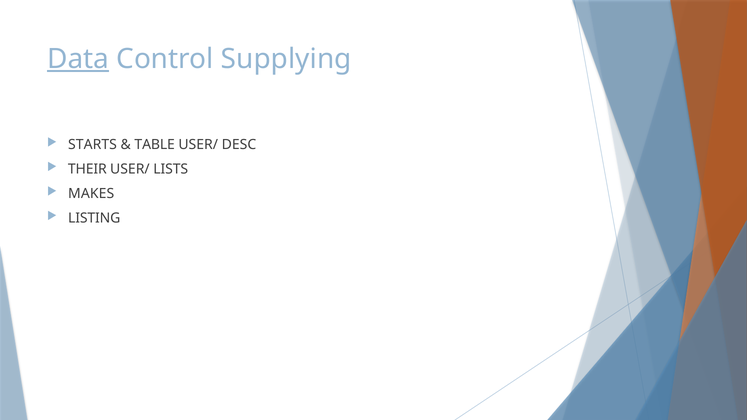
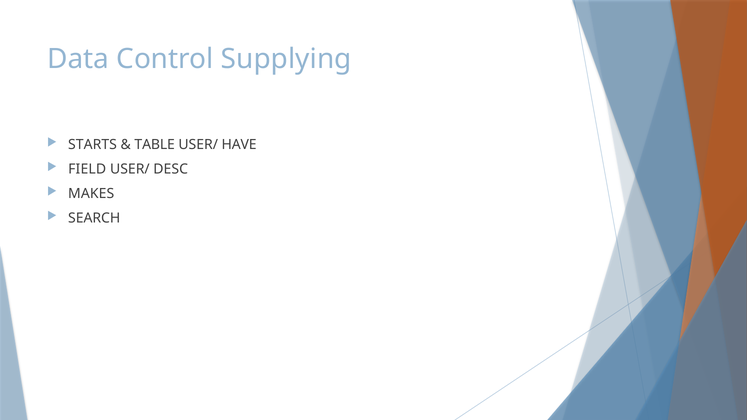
Data underline: present -> none
DESC: DESC -> HAVE
THEIR: THEIR -> FIELD
LISTS: LISTS -> DESC
LISTING: LISTING -> SEARCH
